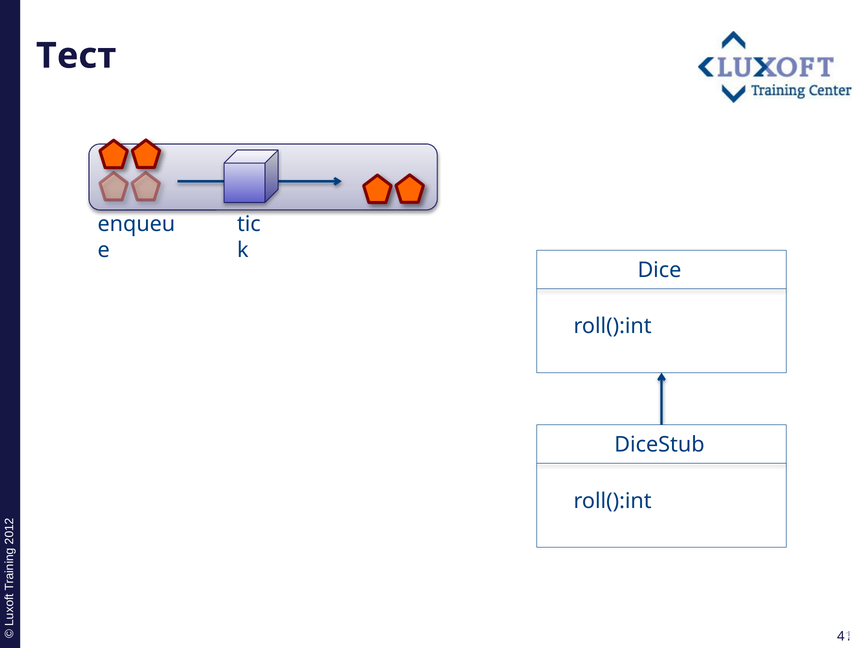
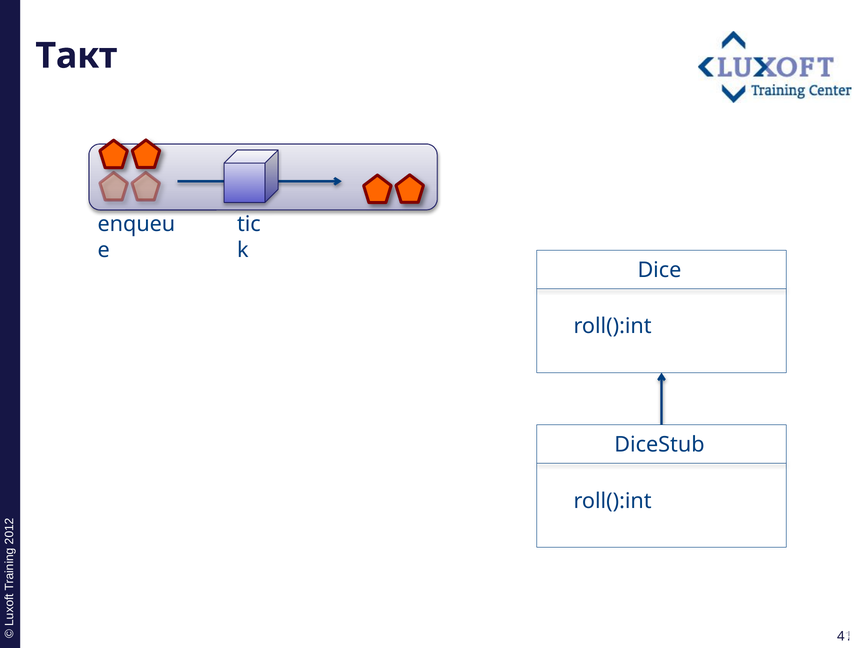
Тест: Тест -> Такт
